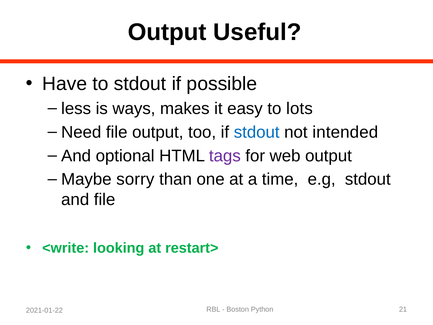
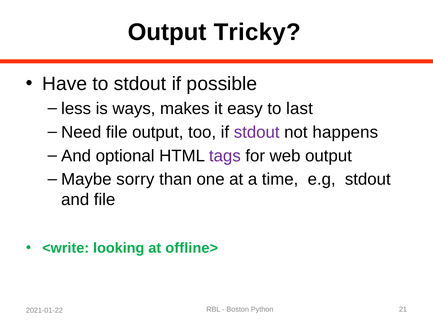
Useful: Useful -> Tricky
lots: lots -> last
stdout at (257, 132) colour: blue -> purple
intended: intended -> happens
restart>: restart> -> offline>
